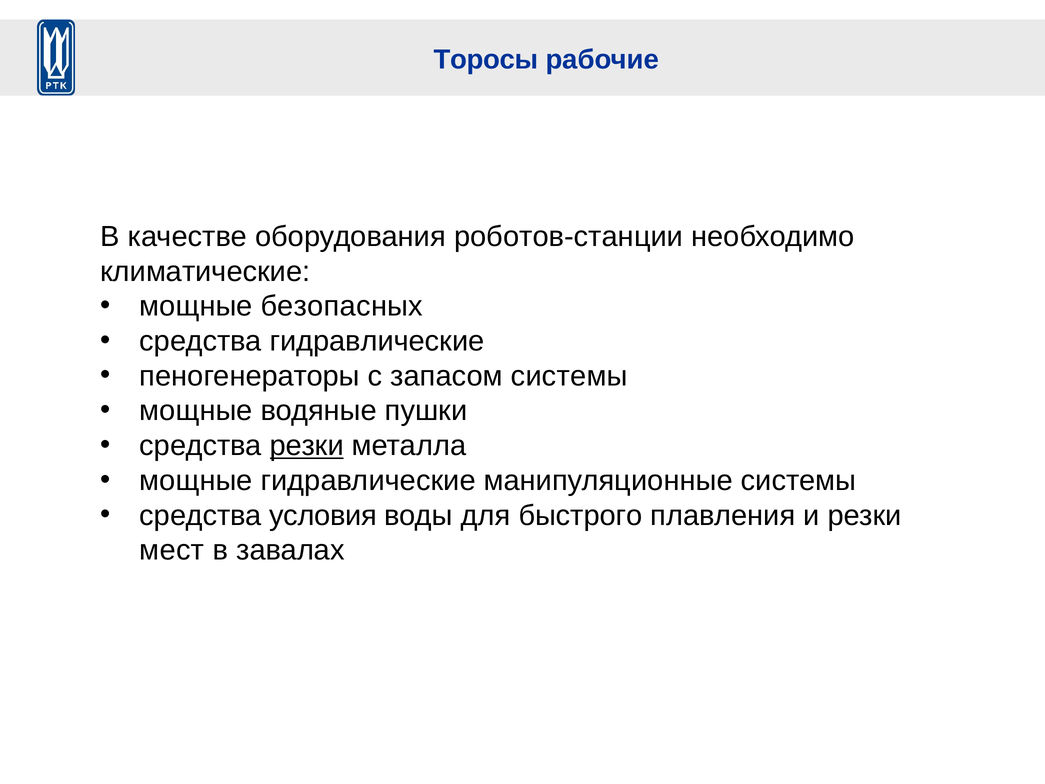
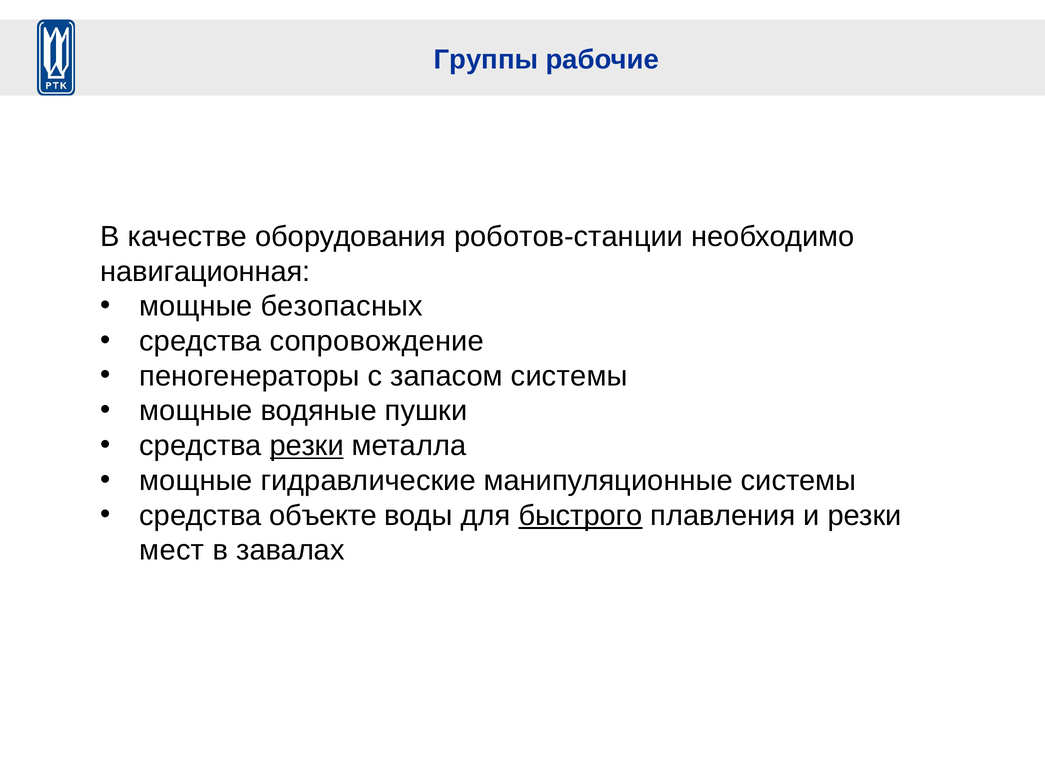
Торосы: Торосы -> Группы
климатические: климатические -> навигационная
средства гидравлические: гидравлические -> сопровождение
условия: условия -> объекте
быстрого underline: none -> present
